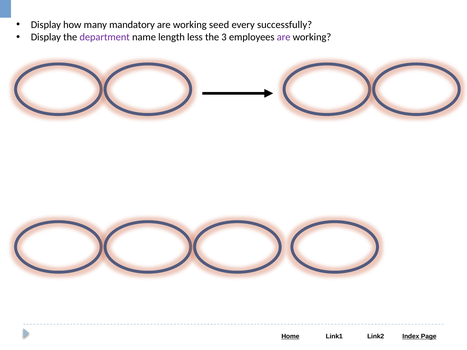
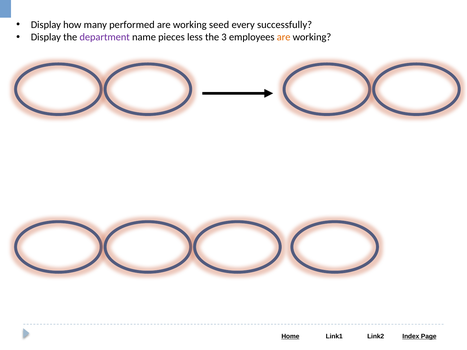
mandatory: mandatory -> performed
length: length -> pieces
are at (284, 37) colour: purple -> orange
